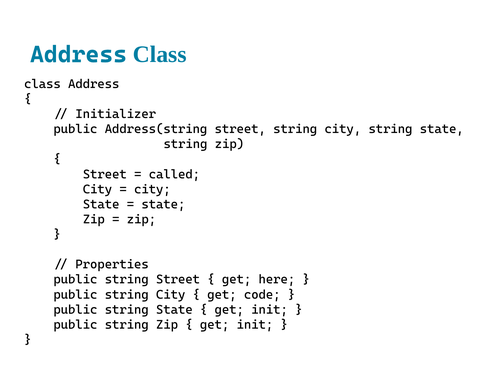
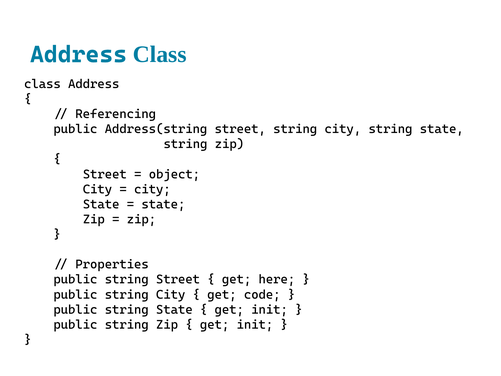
Initializer: Initializer -> Referencing
called: called -> object
